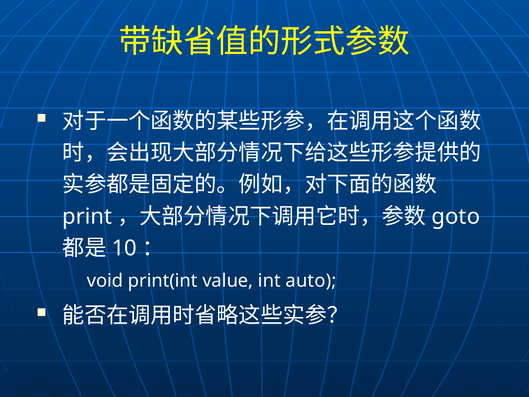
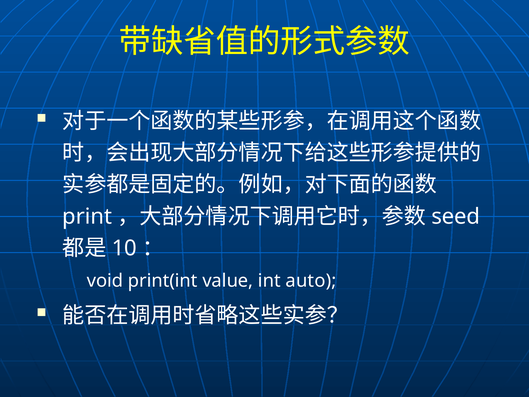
goto: goto -> seed
